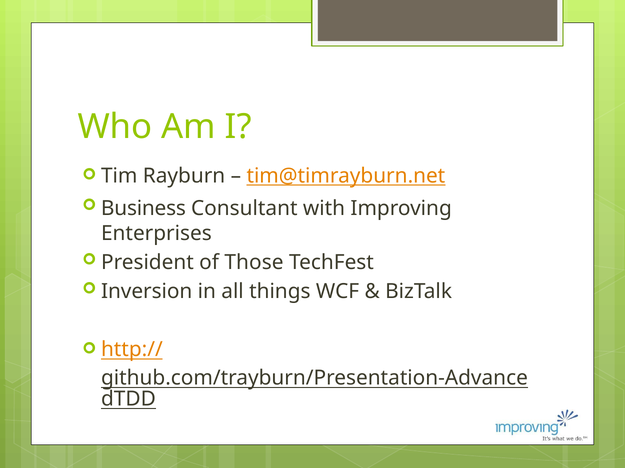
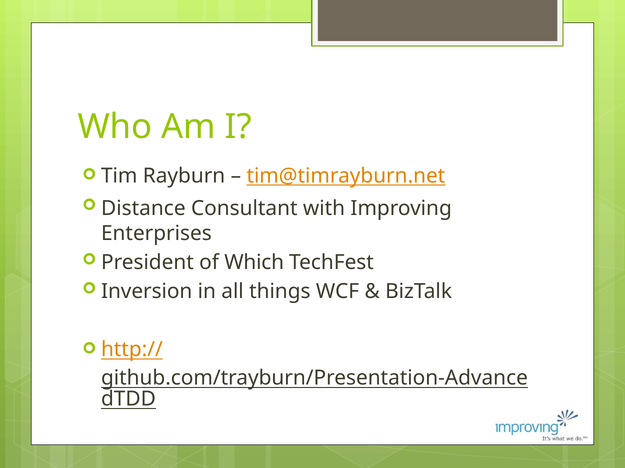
Business: Business -> Distance
Those: Those -> Which
